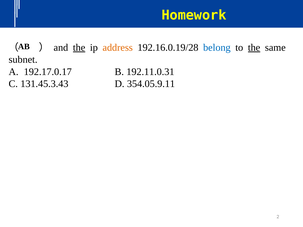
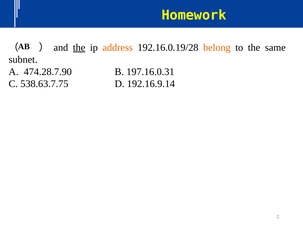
belong colour: blue -> orange
the at (254, 48) underline: present -> none
192.17.0.17: 192.17.0.17 -> 474.28.7.90
192.11.0.31: 192.11.0.31 -> 197.16.0.31
131.45.3.43: 131.45.3.43 -> 538.63.7.75
354.05.9.11: 354.05.9.11 -> 192.16.9.14
